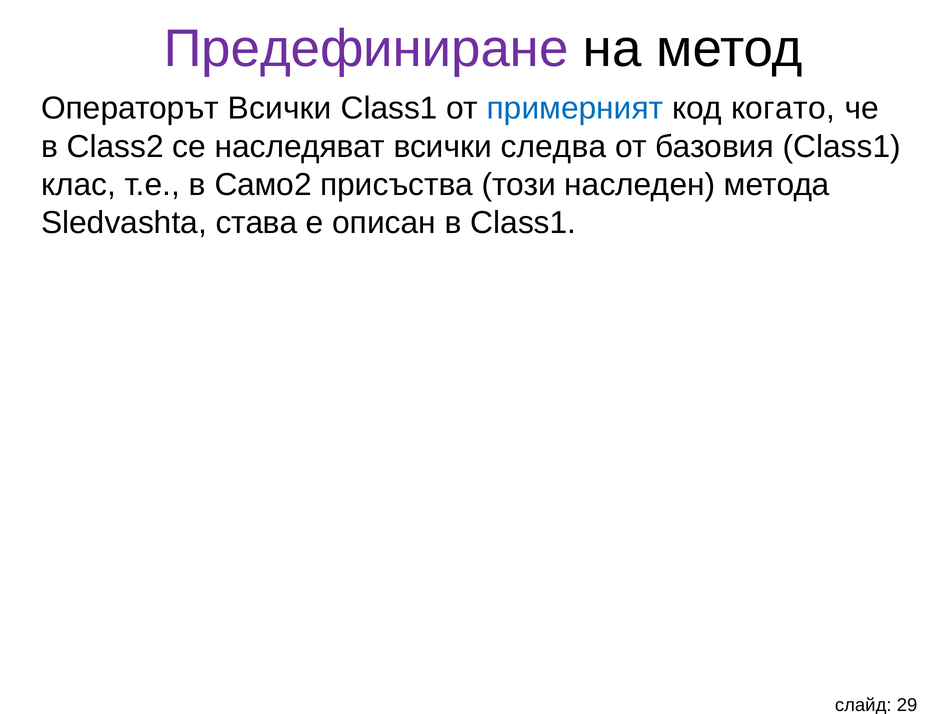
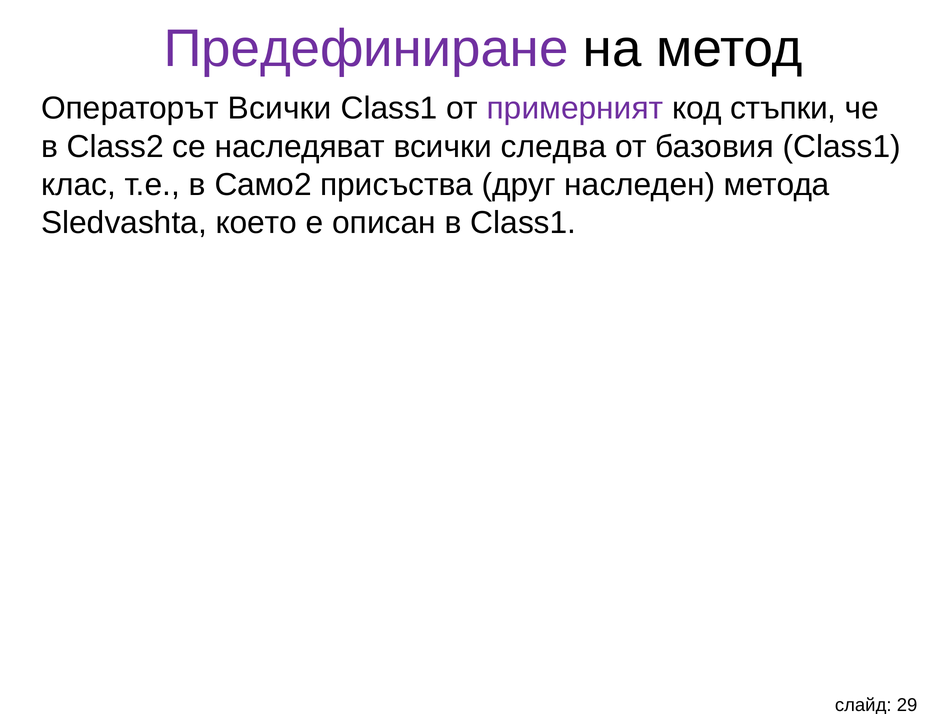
примерният colour: blue -> purple
когато: когато -> стъпки
този: този -> друг
става: става -> което
